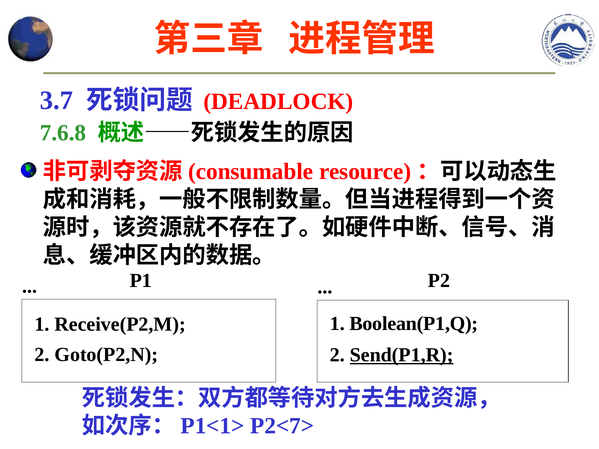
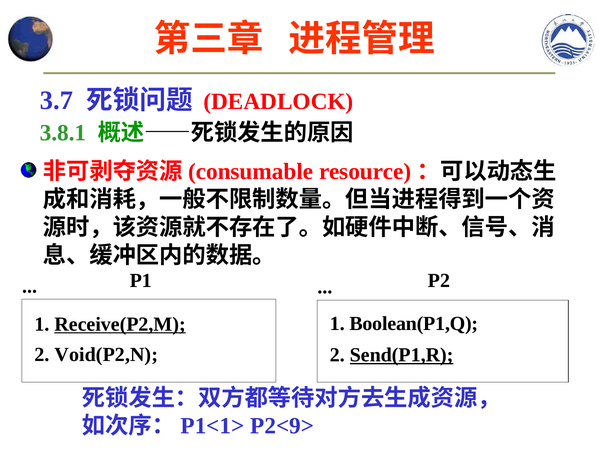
7.6.8: 7.6.8 -> 3.8.1
Receive(P2,M underline: none -> present
Goto(P2,N: Goto(P2,N -> Void(P2,N
P2<7>: P2<7> -> P2<9>
